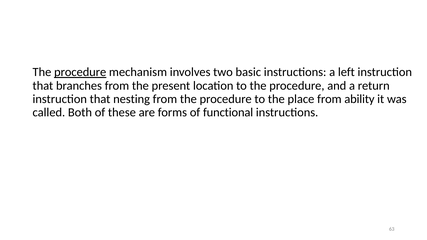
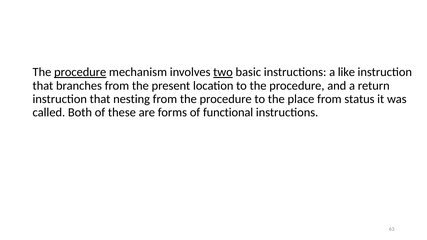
two underline: none -> present
left: left -> like
ability: ability -> status
